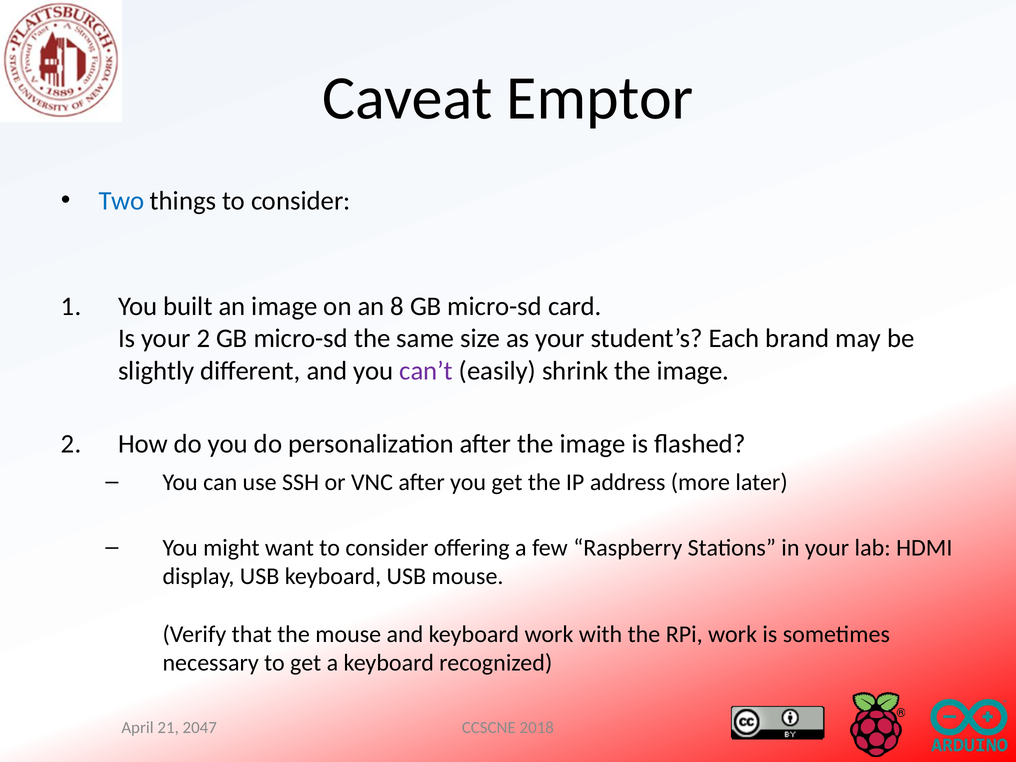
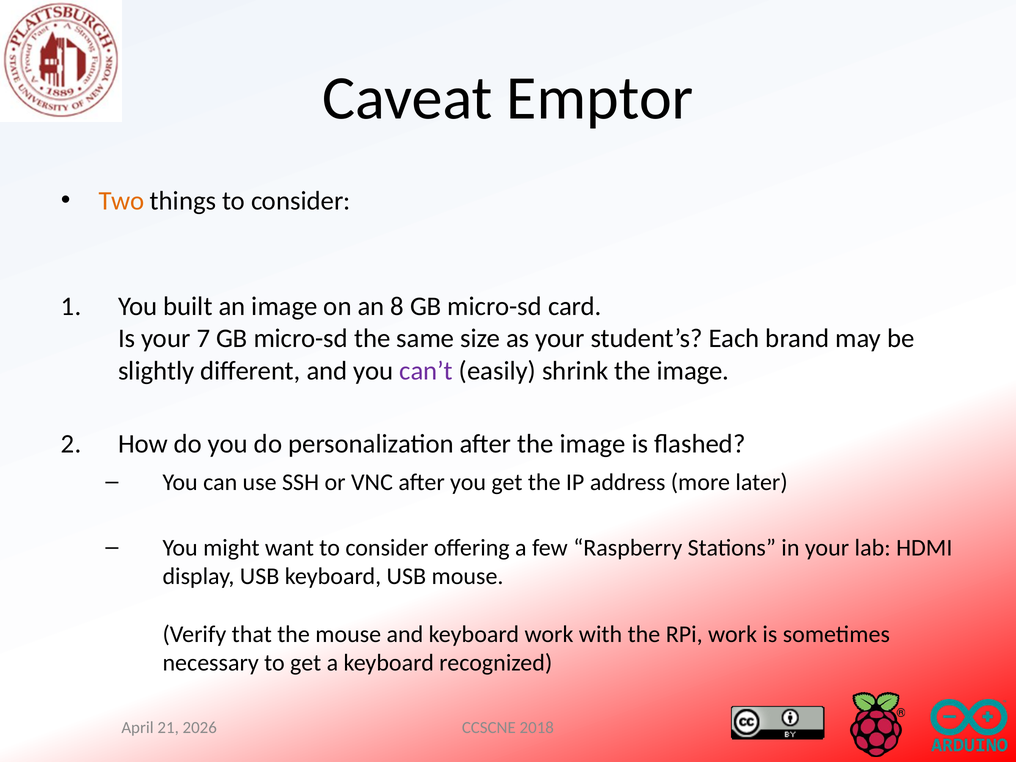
Two colour: blue -> orange
your 2: 2 -> 7
2047: 2047 -> 2026
